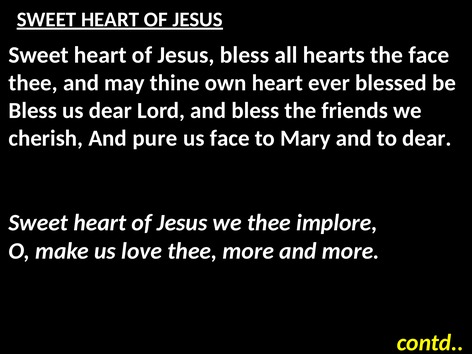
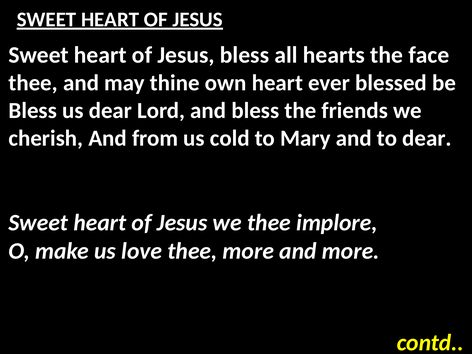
pure: pure -> from
us face: face -> cold
